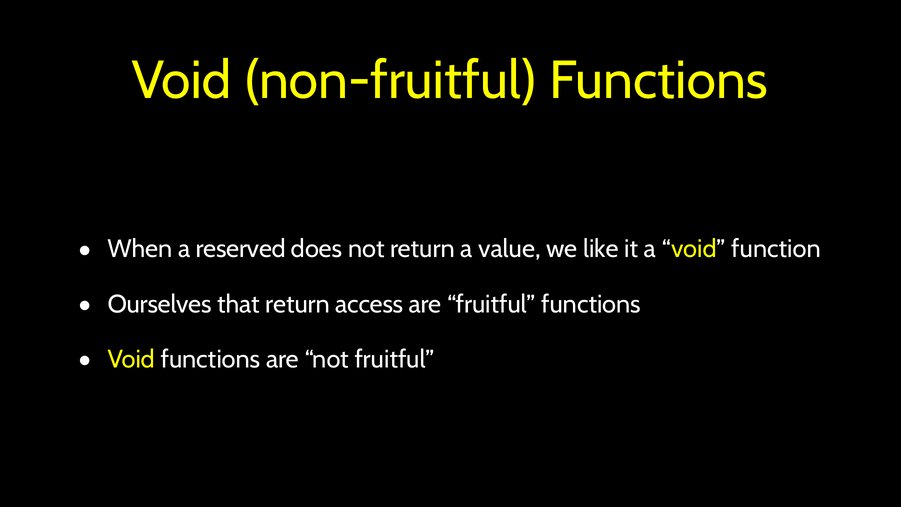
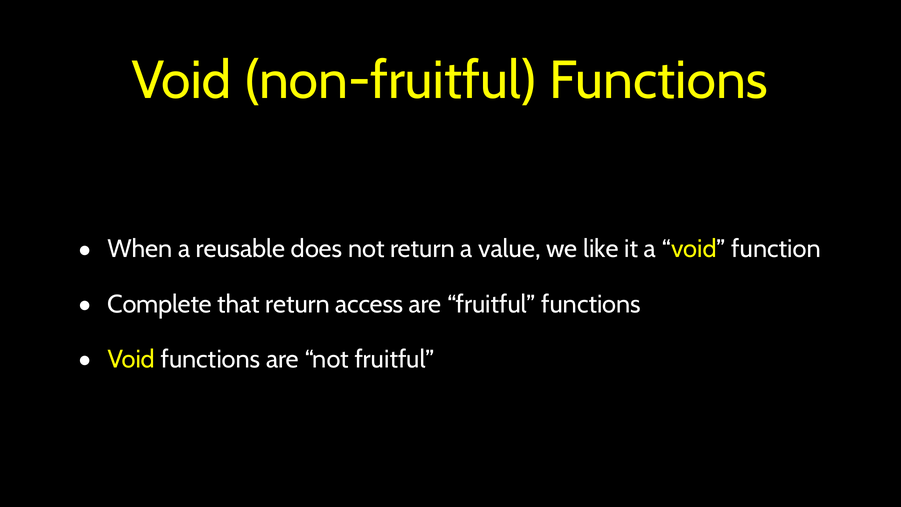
reserved: reserved -> reusable
Ourselves: Ourselves -> Complete
